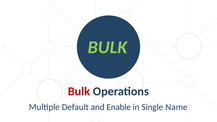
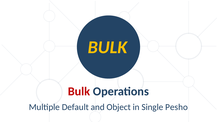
BULK at (108, 47) colour: light green -> yellow
Enable: Enable -> Object
Name: Name -> Pesho
